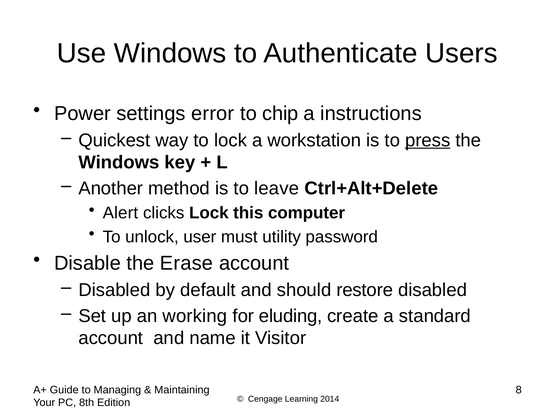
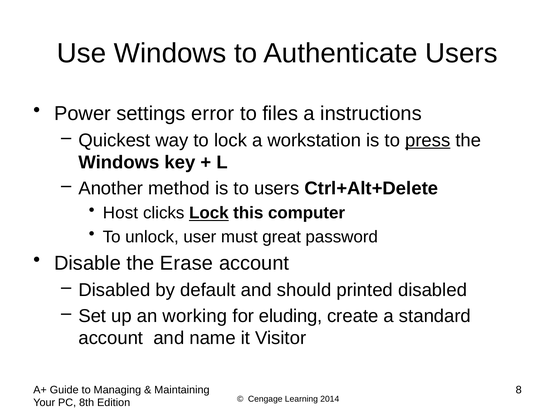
chip: chip -> files
to leave: leave -> users
Alert: Alert -> Host
Lock at (209, 213) underline: none -> present
utility: utility -> great
restore: restore -> printed
